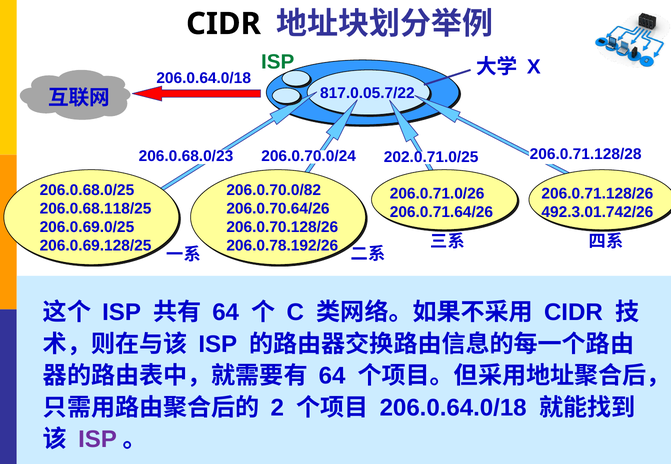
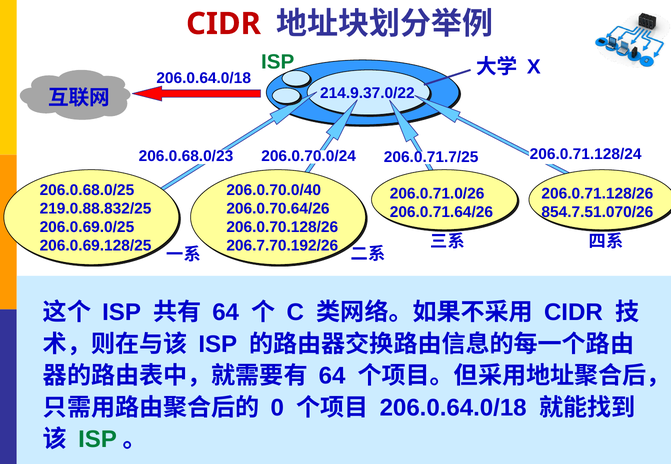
CIDR at (223, 24) colour: black -> red
817.0.05.7/22: 817.0.05.7/22 -> 214.9.37.0/22
206.0.71.128/28: 206.0.71.128/28 -> 206.0.71.128/24
202.0.71.0/25: 202.0.71.0/25 -> 206.0.71.7/25
206.0.70.0/82: 206.0.70.0/82 -> 206.0.70.0/40
206.0.68.118/25: 206.0.68.118/25 -> 219.0.88.832/25
492.3.01.742/26: 492.3.01.742/26 -> 854.7.51.070/26
206.0.78.192/26: 206.0.78.192/26 -> 206.7.70.192/26
2: 2 -> 0
ISP at (98, 440) colour: purple -> green
